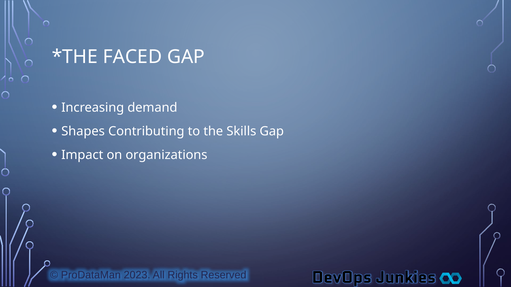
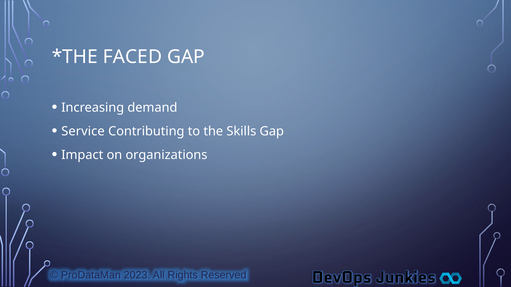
Shapes: Shapes -> Service
